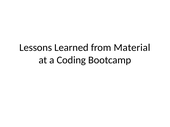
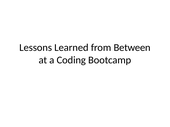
Material: Material -> Between
